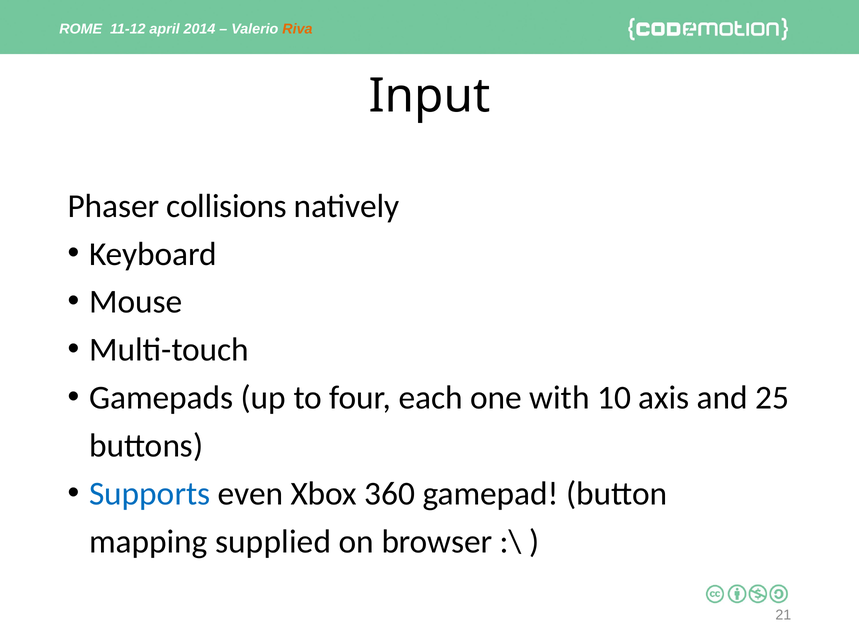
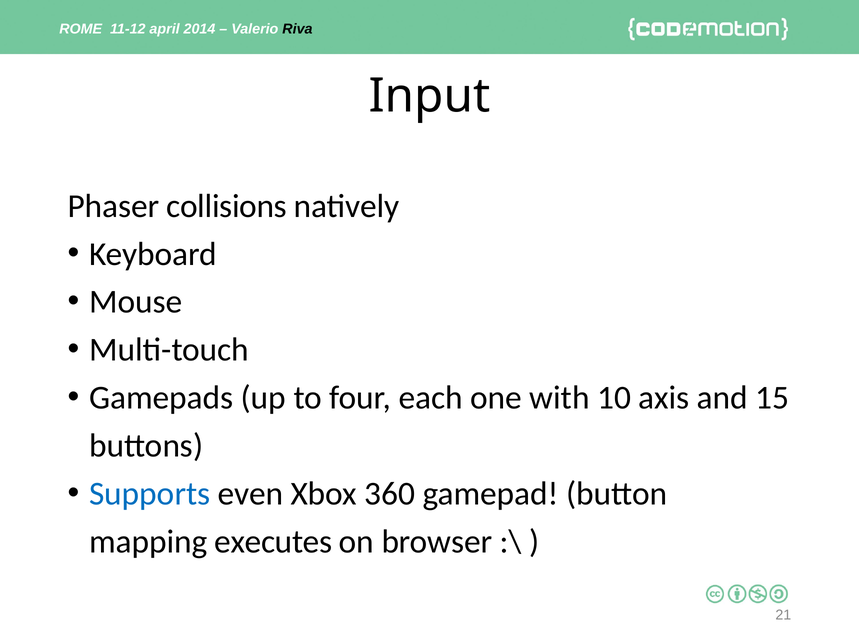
Riva colour: orange -> black
25: 25 -> 15
supplied: supplied -> executes
